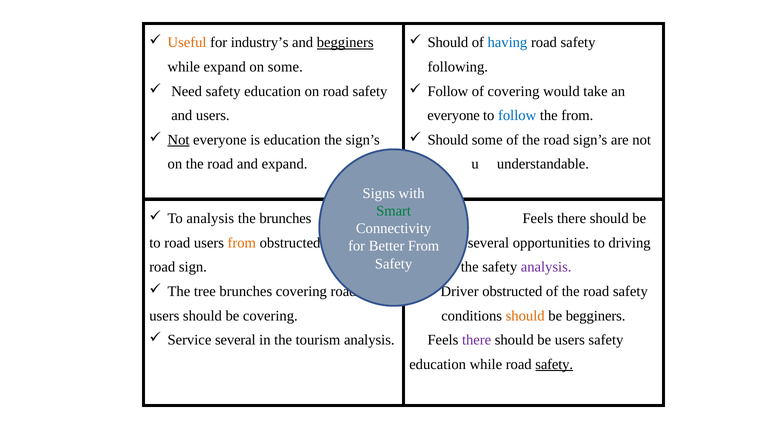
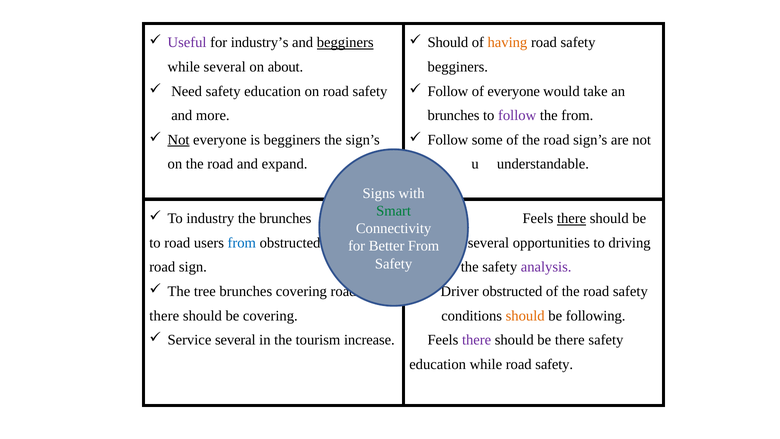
Useful colour: orange -> purple
having colour: blue -> orange
while expand: expand -> several
on some: some -> about
following at (458, 67): following -> begginers
of covering: covering -> everyone
and users: users -> more
everyone at (454, 115): everyone -> brunches
follow at (517, 115) colour: blue -> purple
is education: education -> begginers
Should at (448, 140): Should -> Follow
To analysis: analysis -> industry
there at (572, 218) underline: none -> present
from at (242, 243) colour: orange -> blue
users at (164, 316): users -> there
be begginers: begginers -> following
tourism analysis: analysis -> increase
be users: users -> there
safety at (554, 364) underline: present -> none
